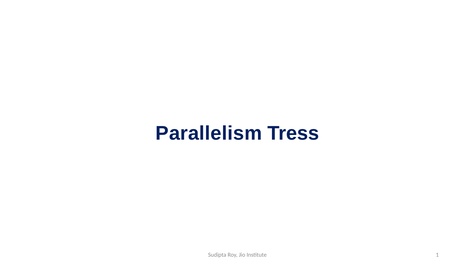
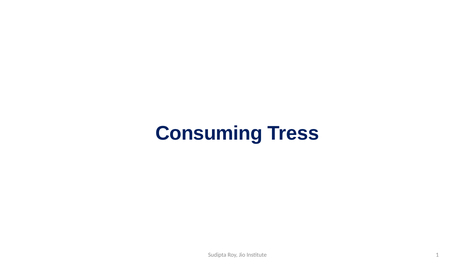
Parallelism: Parallelism -> Consuming
